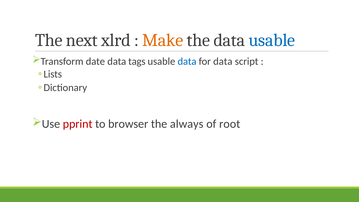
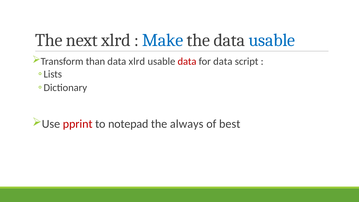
Make colour: orange -> blue
date: date -> than
data tags: tags -> xlrd
data at (187, 61) colour: blue -> red
browser: browser -> notepad
root: root -> best
